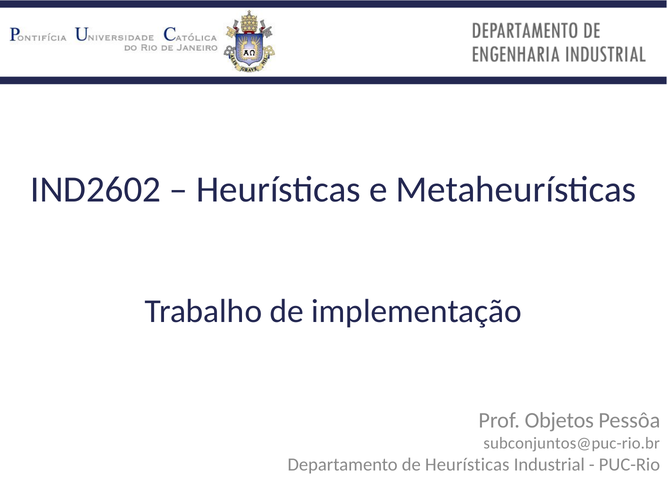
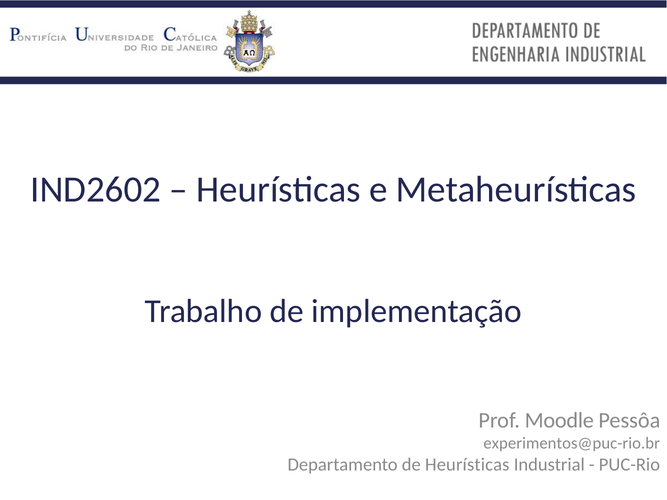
Objetos: Objetos -> Moodle
subconjuntos@puc-rio.br: subconjuntos@puc-rio.br -> experimentos@puc-rio.br
